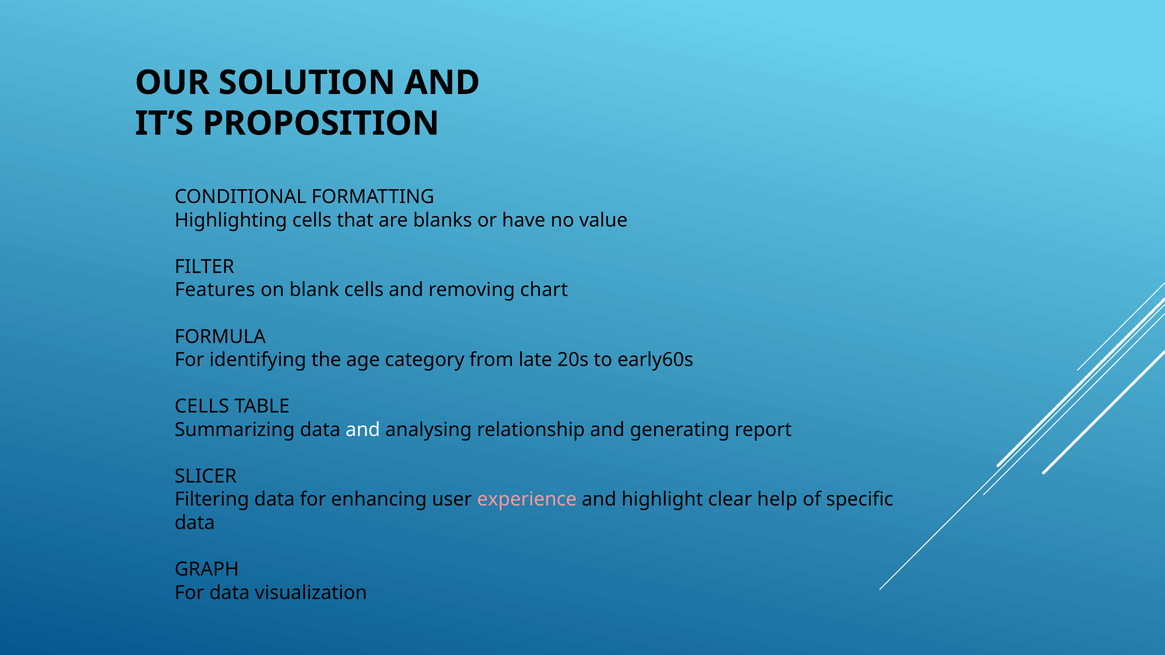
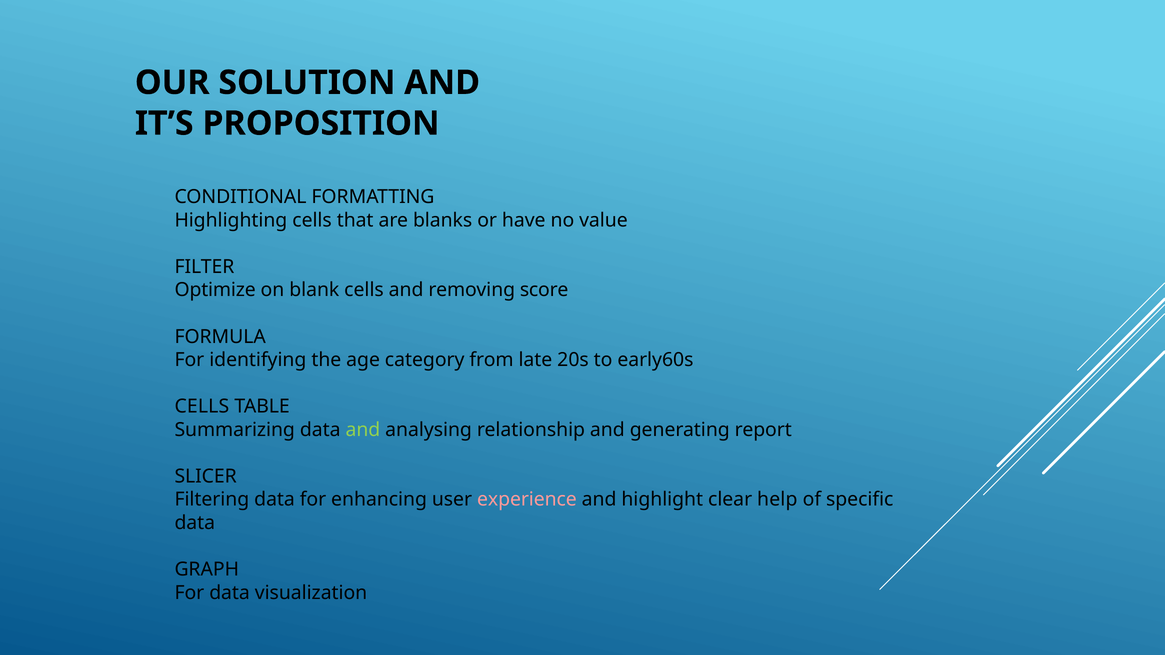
Features: Features -> Optimize
chart: chart -> score
and at (363, 430) colour: white -> light green
